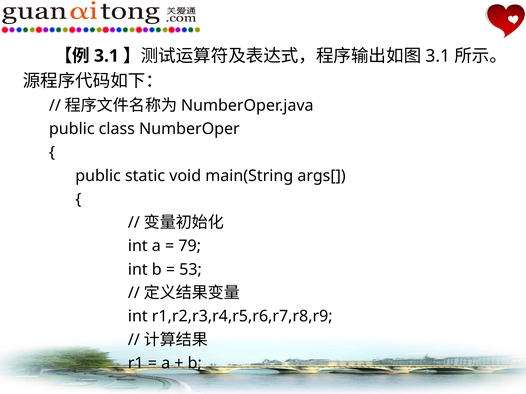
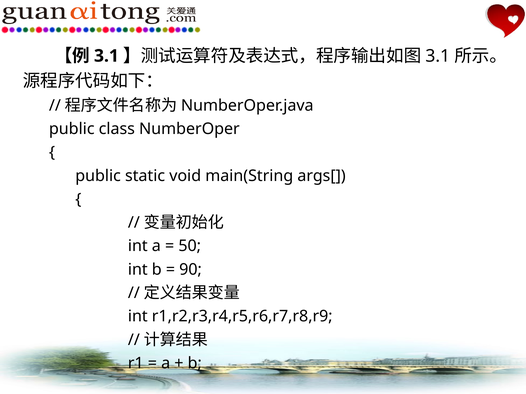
79: 79 -> 50
53: 53 -> 90
